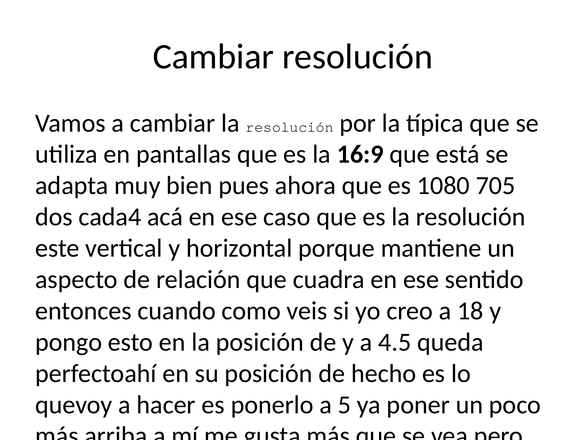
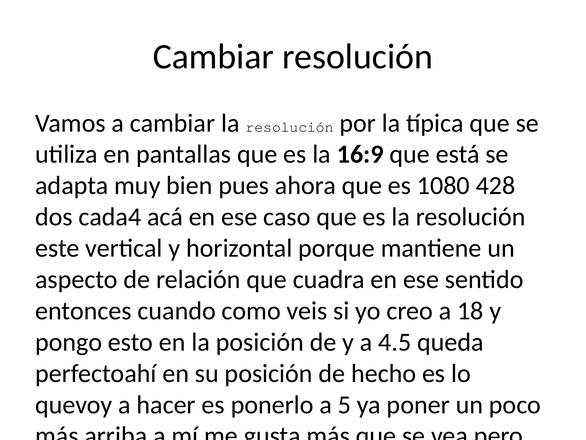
705: 705 -> 428
